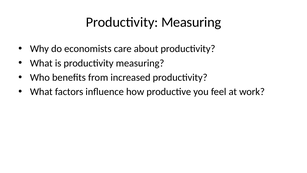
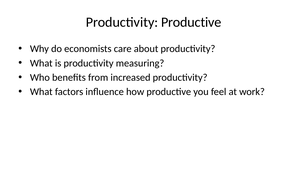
Measuring at (191, 22): Measuring -> Productive
